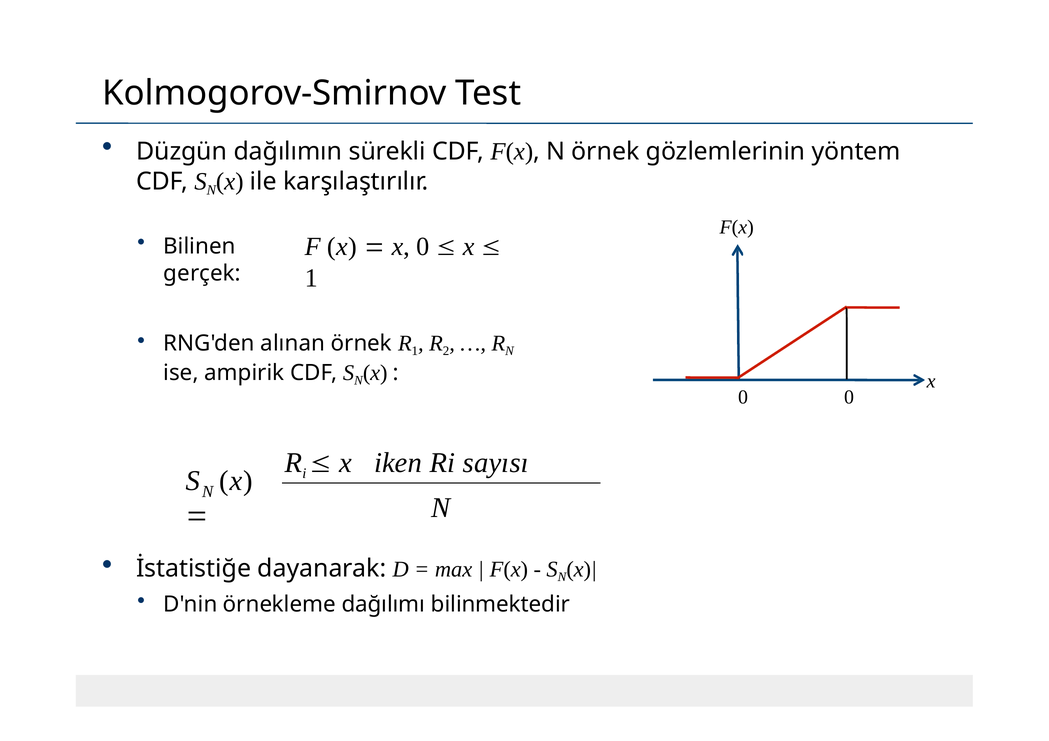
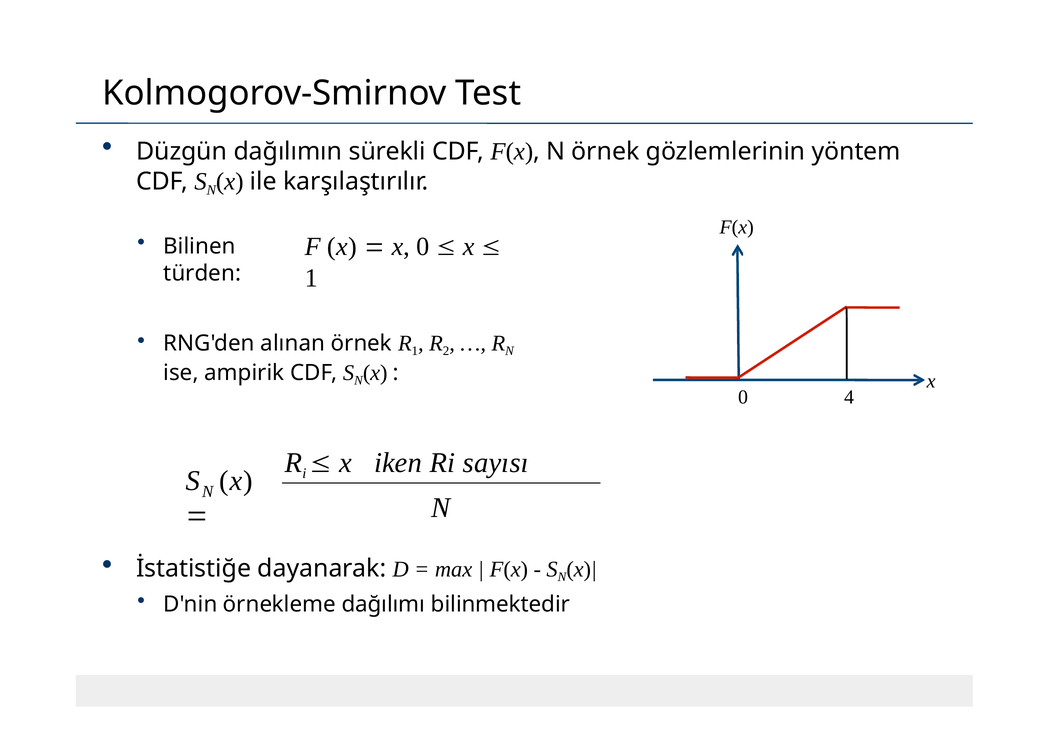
gerçek: gerçek -> türden
0 0: 0 -> 4
